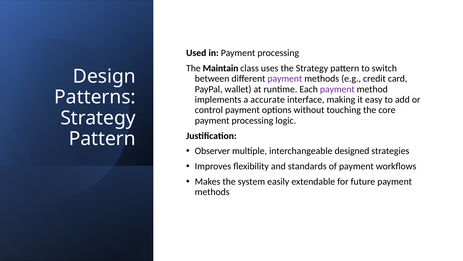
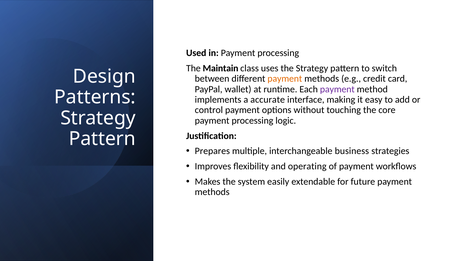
payment at (285, 79) colour: purple -> orange
Observer: Observer -> Prepares
designed: designed -> business
standards: standards -> operating
